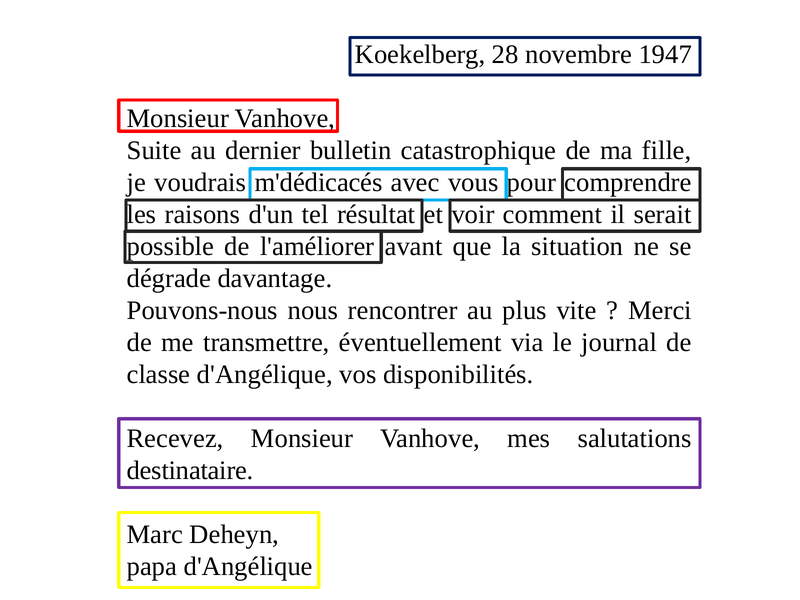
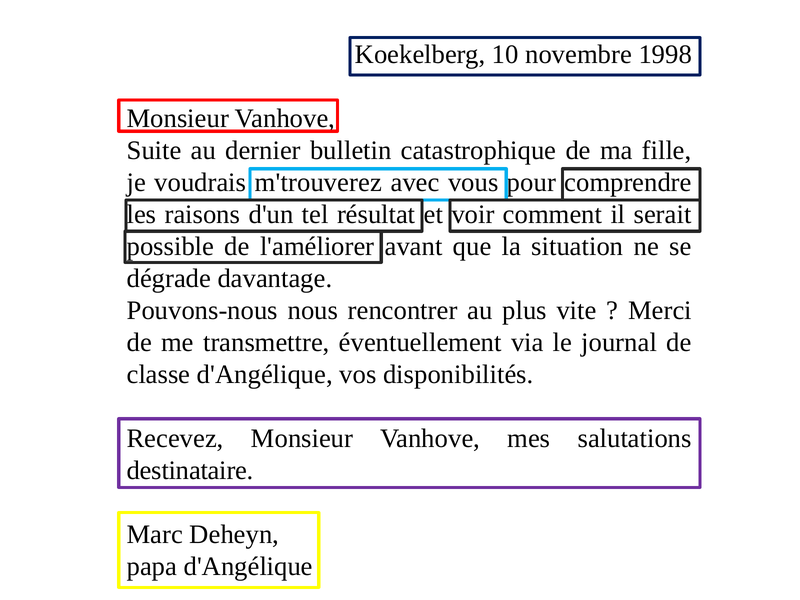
28: 28 -> 10
1947: 1947 -> 1998
m'dédicacés: m'dédicacés -> m'trouverez
